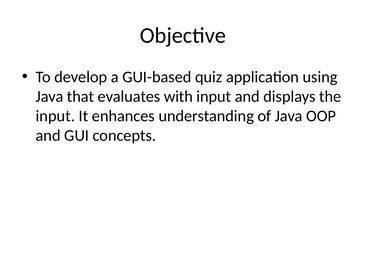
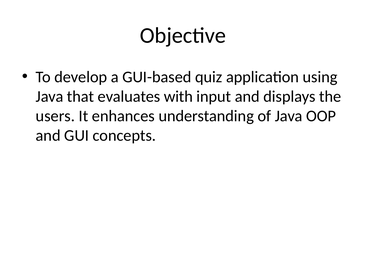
input at (55, 116): input -> users
